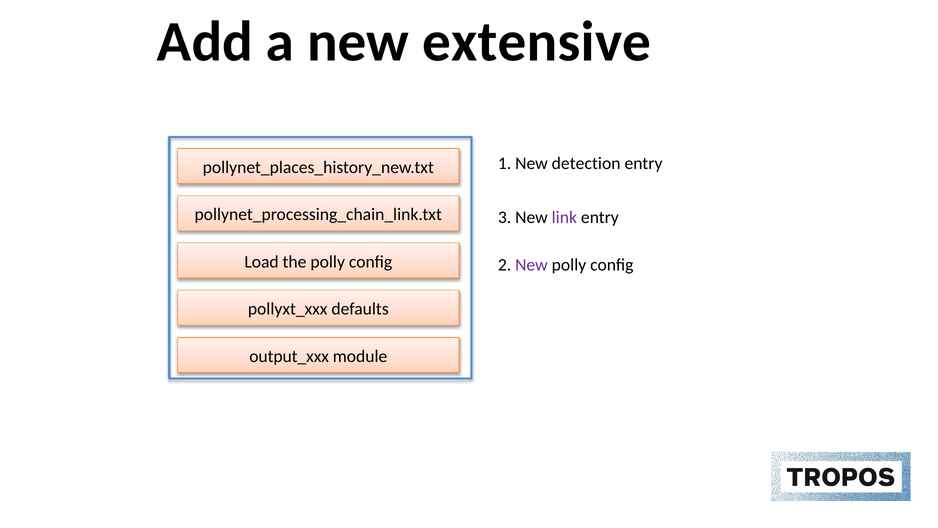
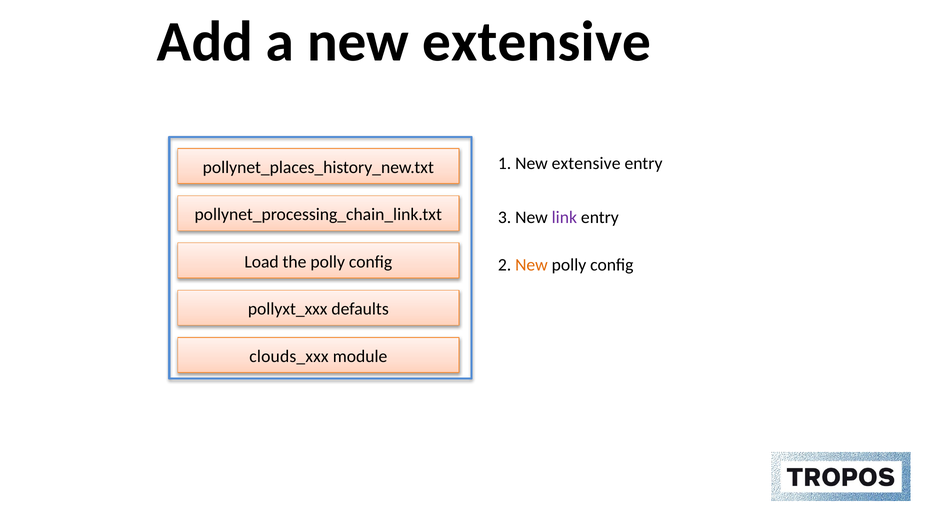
1 New detection: detection -> extensive
New at (531, 265) colour: purple -> orange
output_xxx: output_xxx -> clouds_xxx
